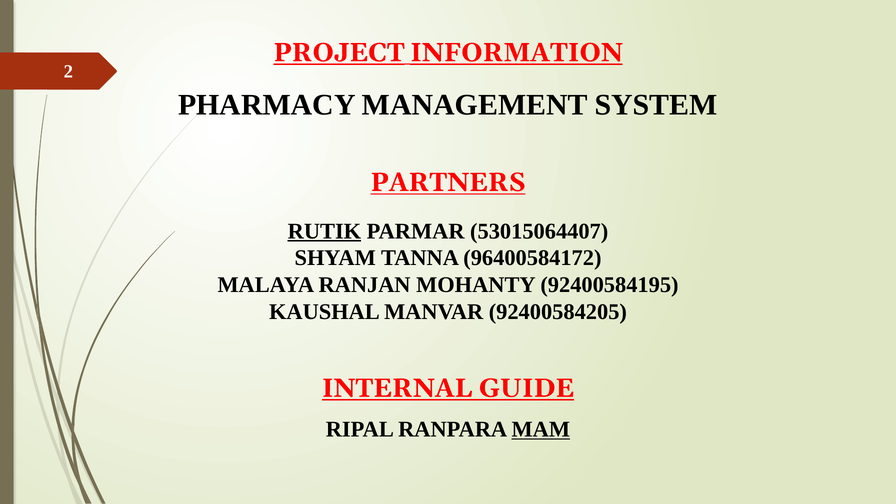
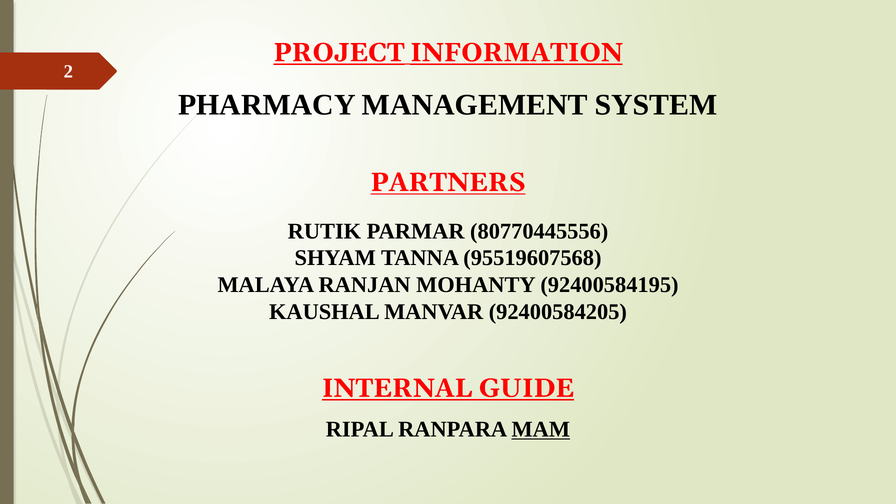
RUTIK underline: present -> none
53015064407: 53015064407 -> 80770445556
96400584172: 96400584172 -> 95519607568
